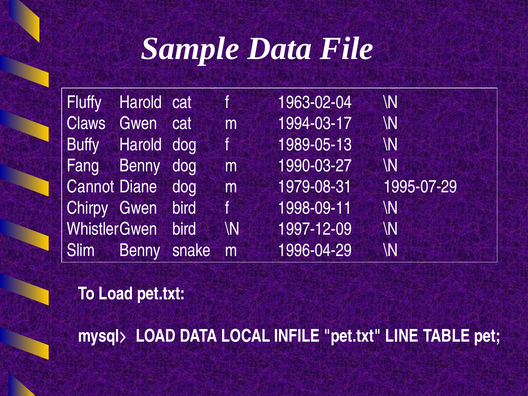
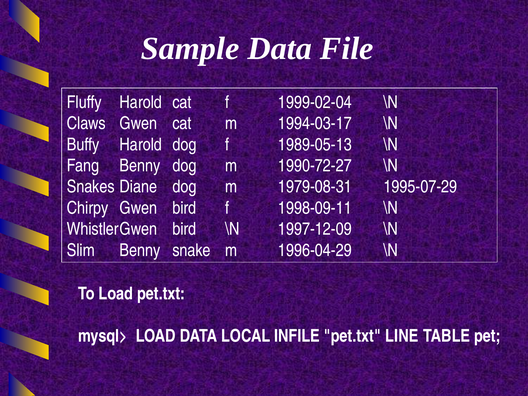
1963-02-04: 1963-02-04 -> 1999-02-04
1990-03-27: 1990-03-27 -> 1990-72-27
Cannot: Cannot -> Snakes
